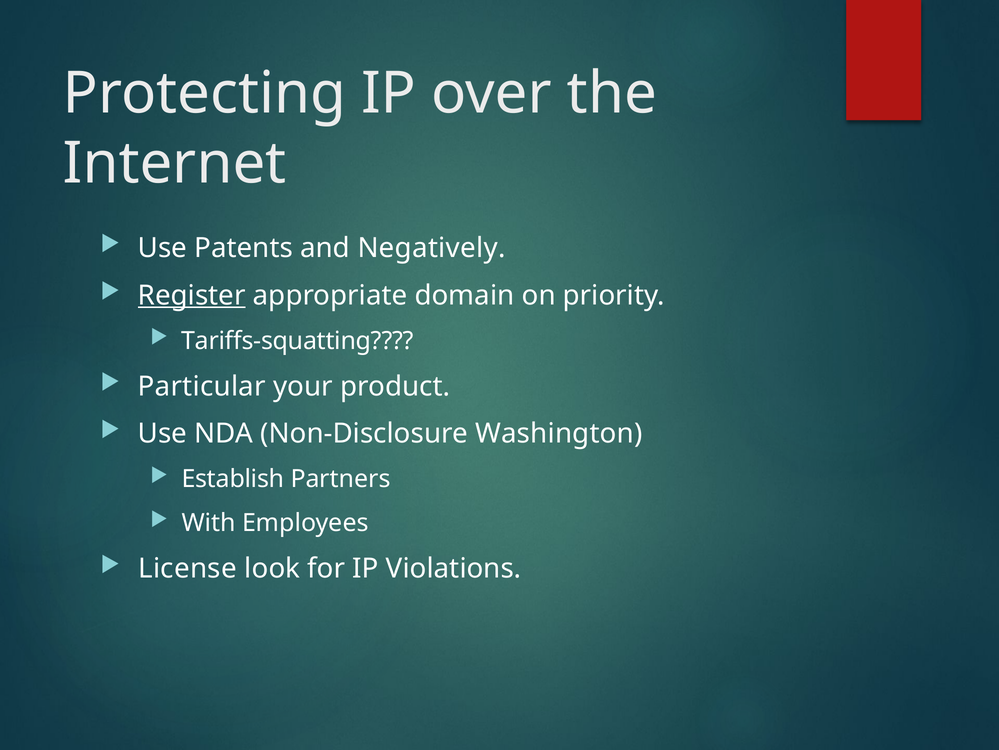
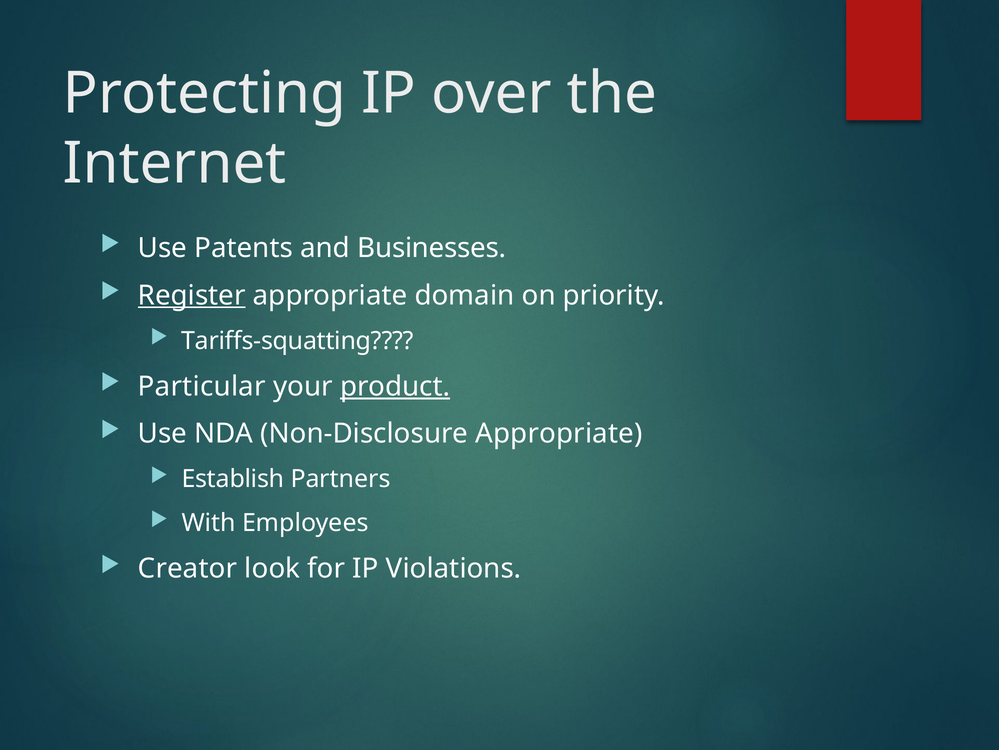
Negatively: Negatively -> Businesses
product underline: none -> present
Non-Disclosure Washington: Washington -> Appropriate
License: License -> Creator
